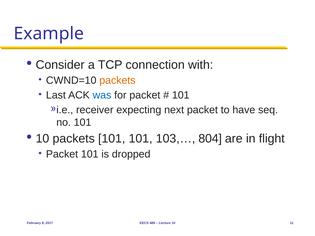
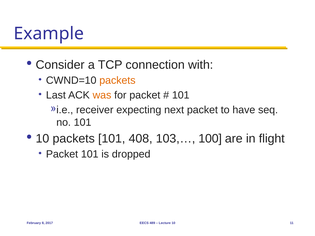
was colour: blue -> orange
101 101: 101 -> 408
804: 804 -> 100
